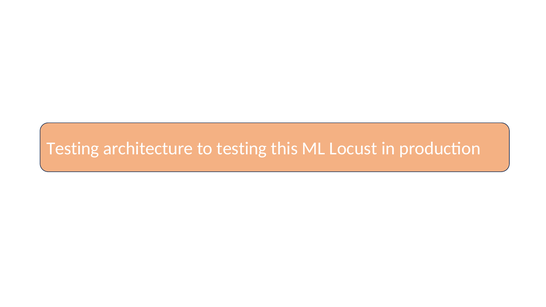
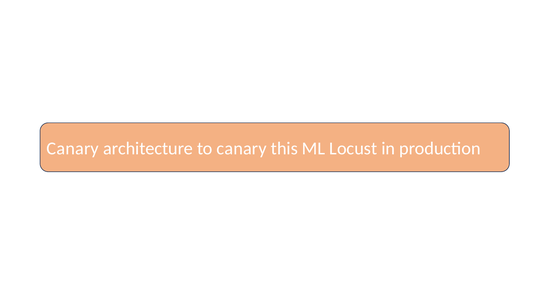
Testing at (73, 149): Testing -> Canary
to testing: testing -> canary
